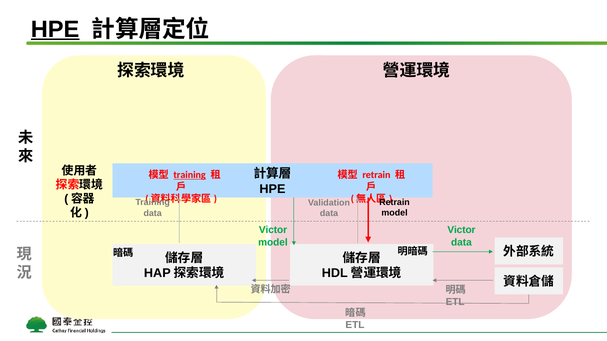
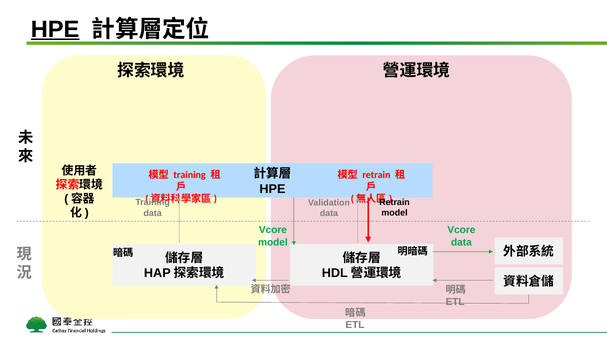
training at (190, 175) underline: present -> none
Victor at (273, 230): Victor -> Vcore
Victor at (461, 230): Victor -> Vcore
